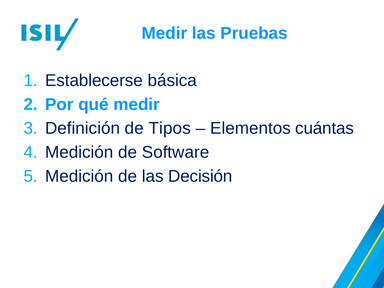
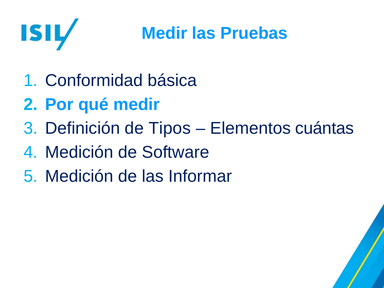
Establecerse: Establecerse -> Conformidad
Decisión: Decisión -> Informar
